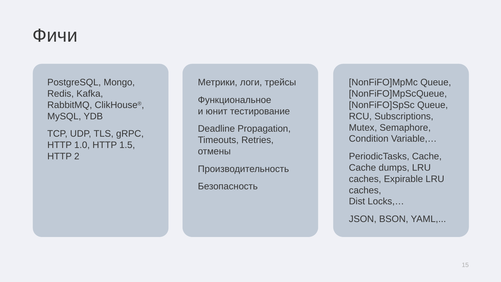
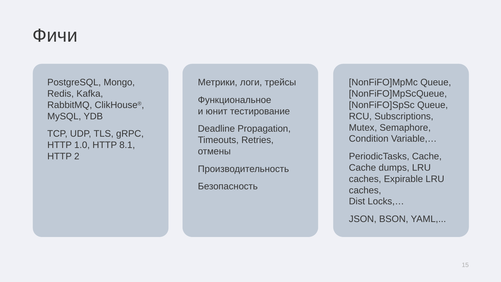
1.5: 1.5 -> 8.1
